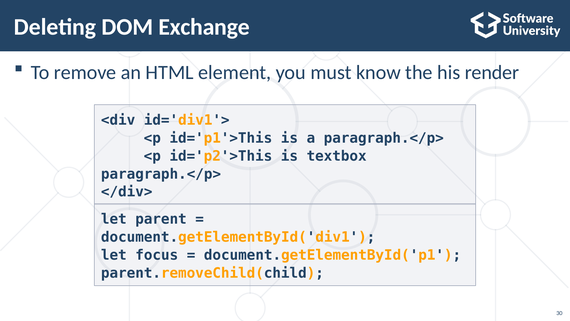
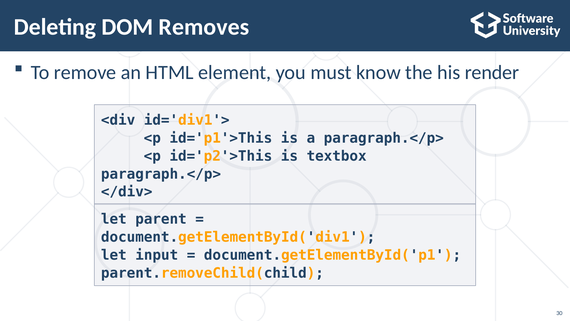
Exchange: Exchange -> Removes
focus: focus -> input
